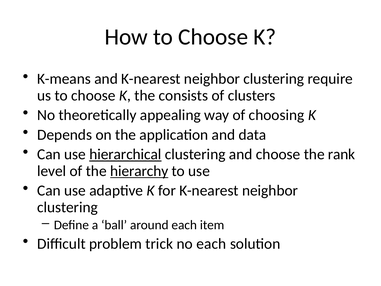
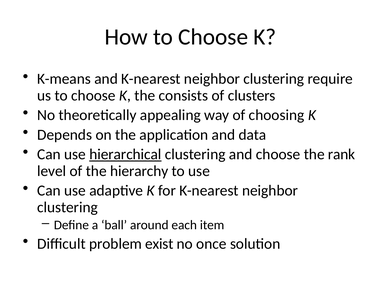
hierarchy underline: present -> none
trick: trick -> exist
no each: each -> once
